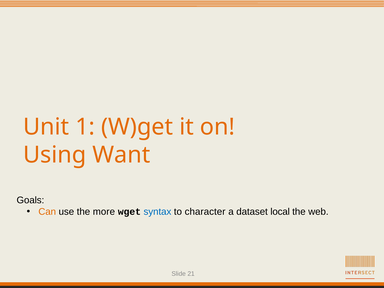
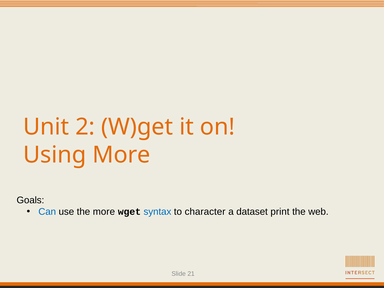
1: 1 -> 2
Using Want: Want -> More
Can colour: orange -> blue
local: local -> print
